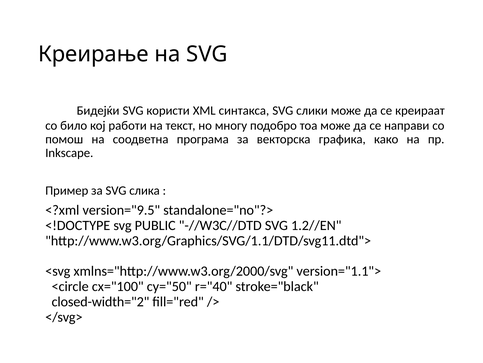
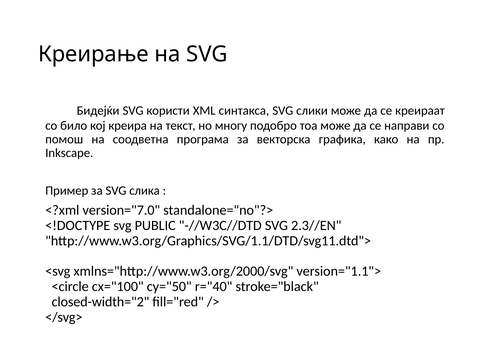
работи: работи -> креира
version="9.5: version="9.5 -> version="7.0
1.2//EN: 1.2//EN -> 2.3//EN
